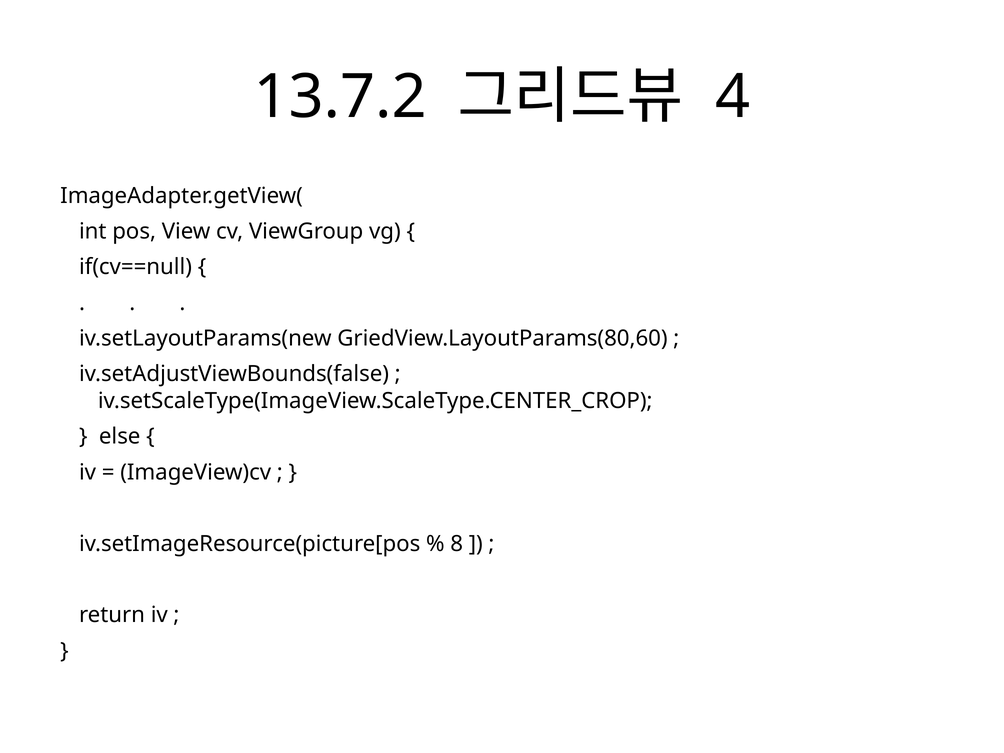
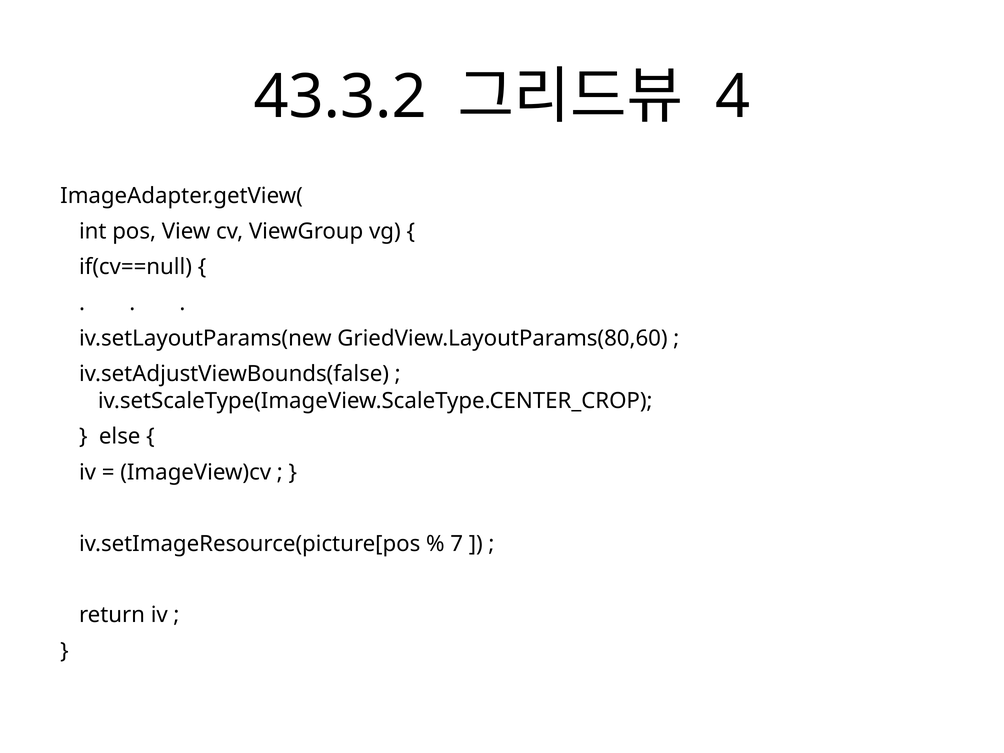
13.7.2: 13.7.2 -> 43.3.2
8: 8 -> 7
